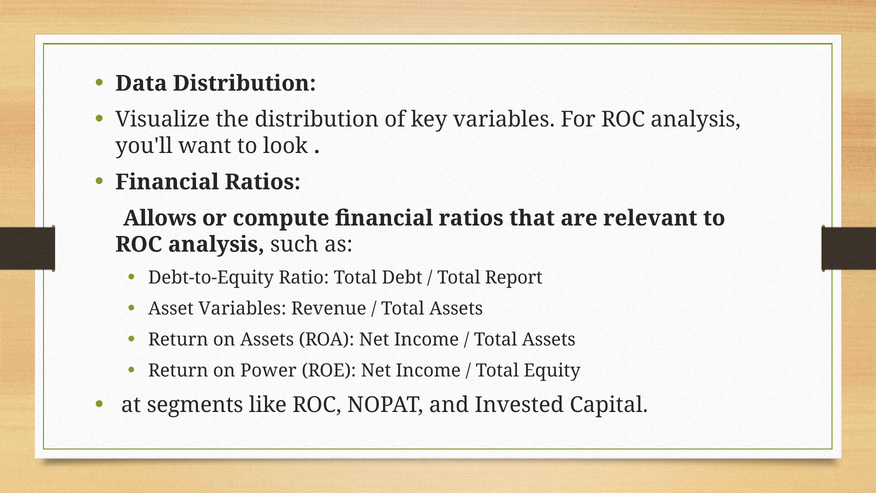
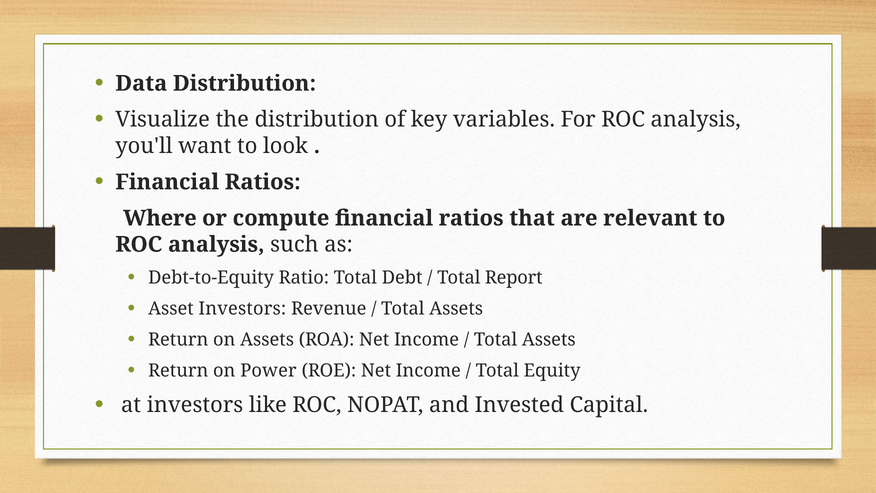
Allows: Allows -> Where
Asset Variables: Variables -> Investors
at segments: segments -> investors
